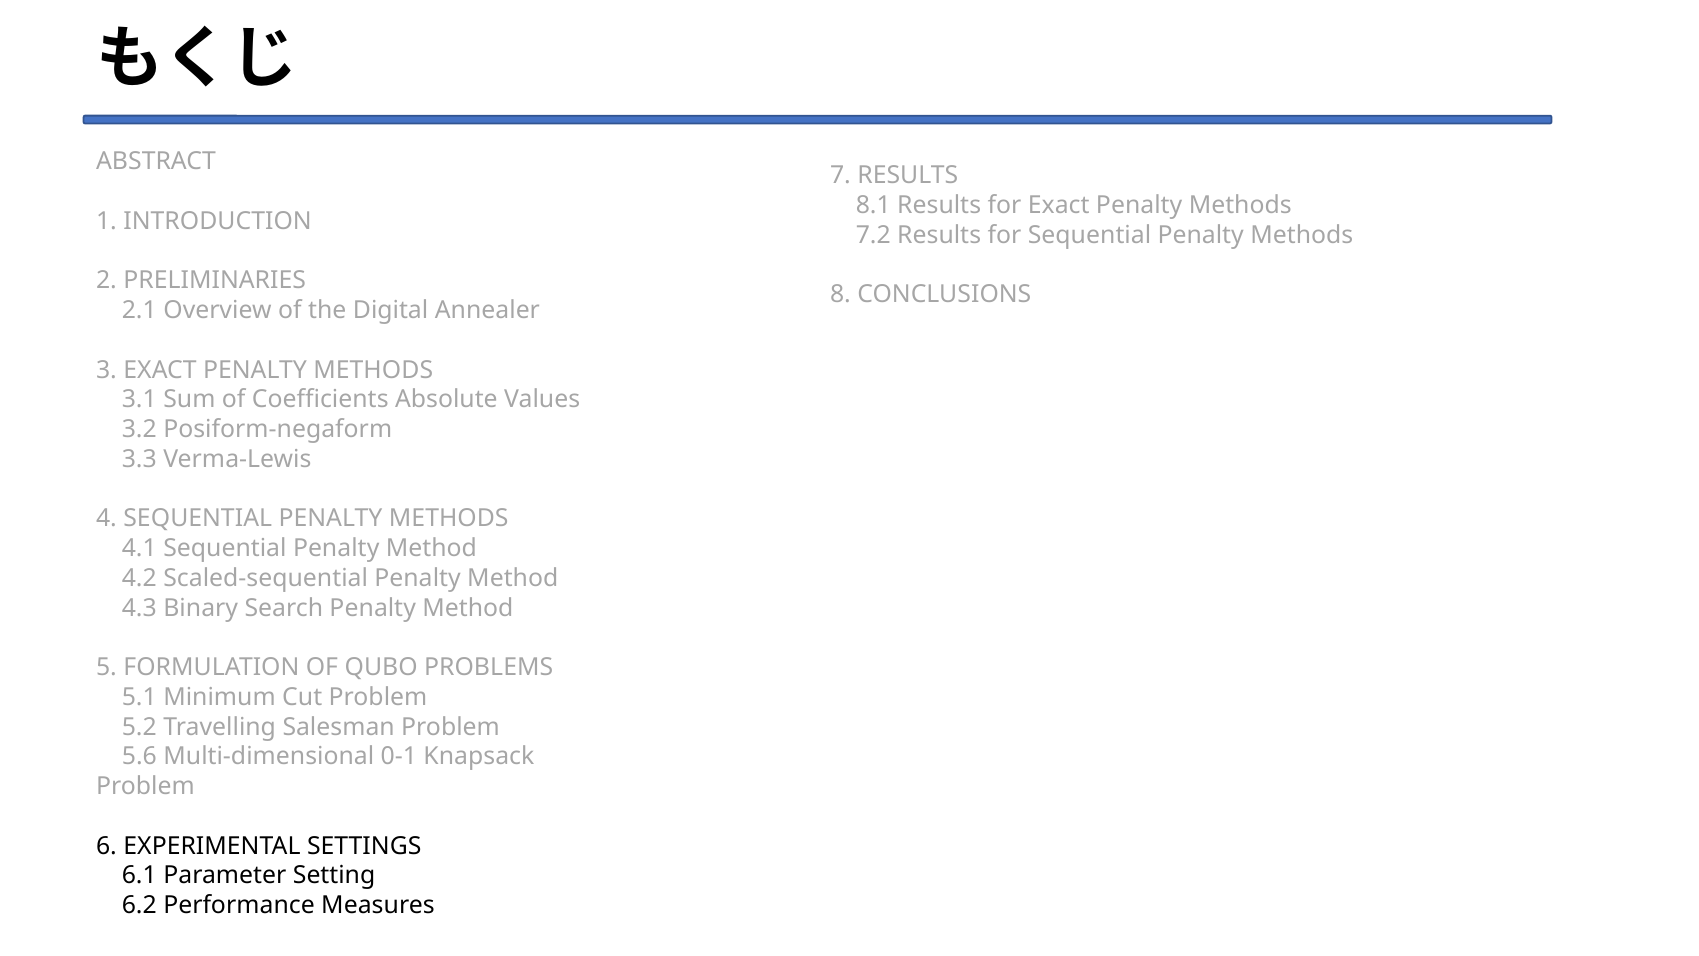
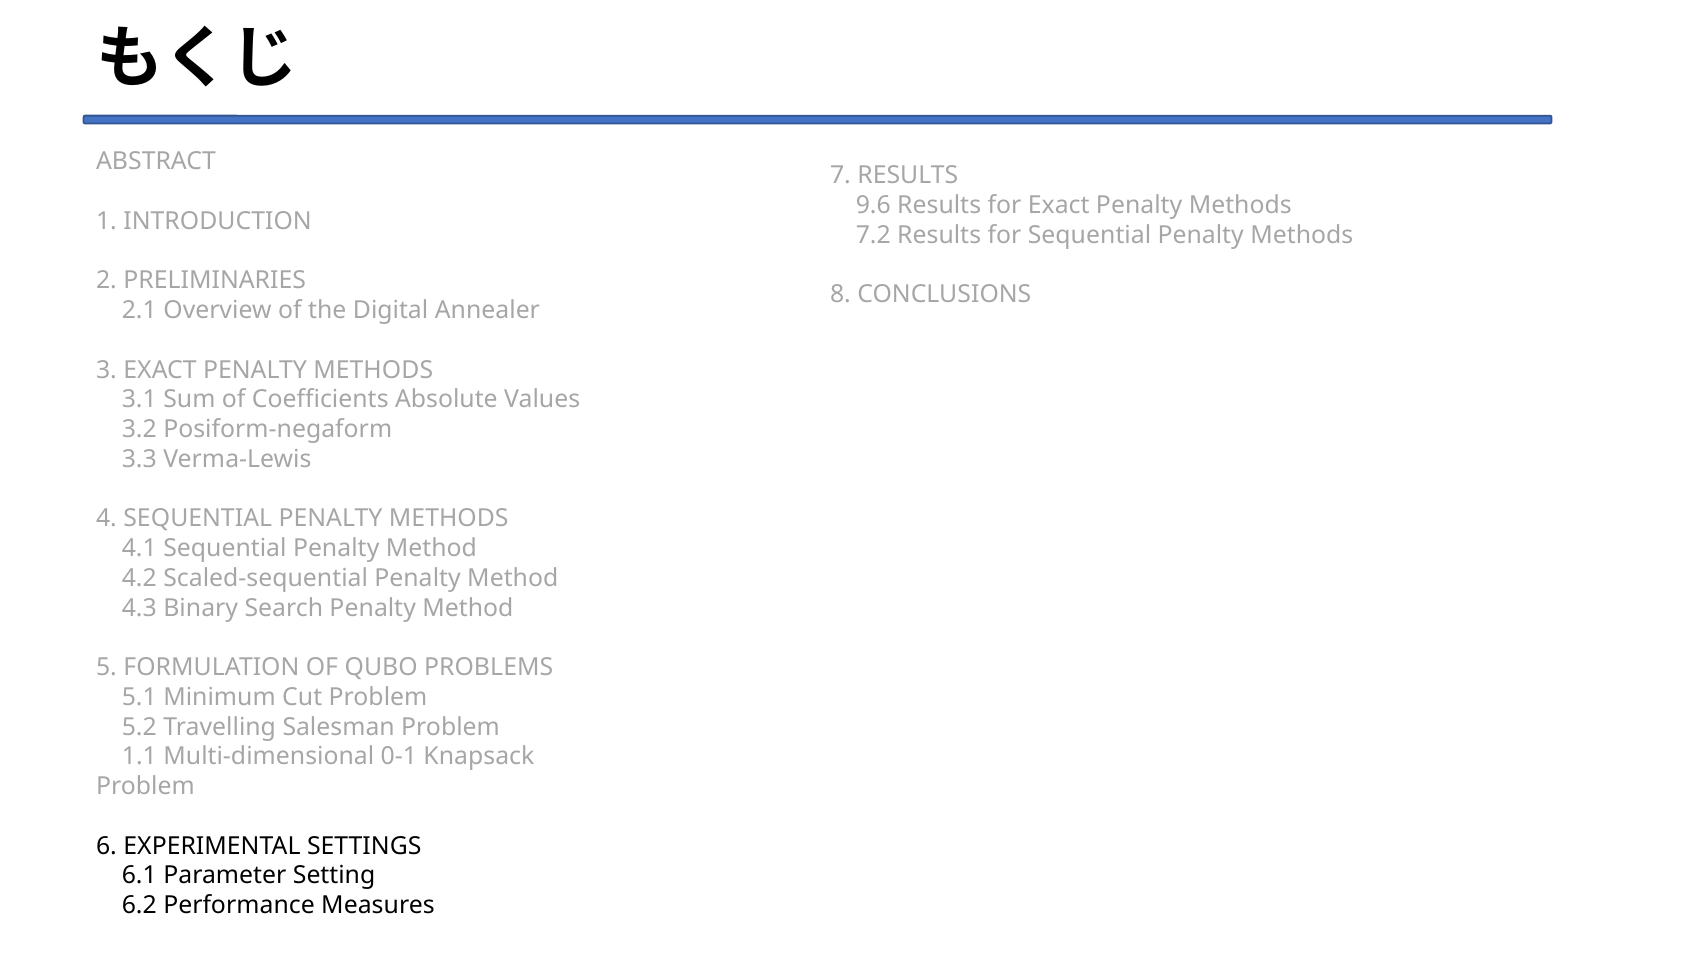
8.1: 8.1 -> 9.6
5.6: 5.6 -> 1.1
